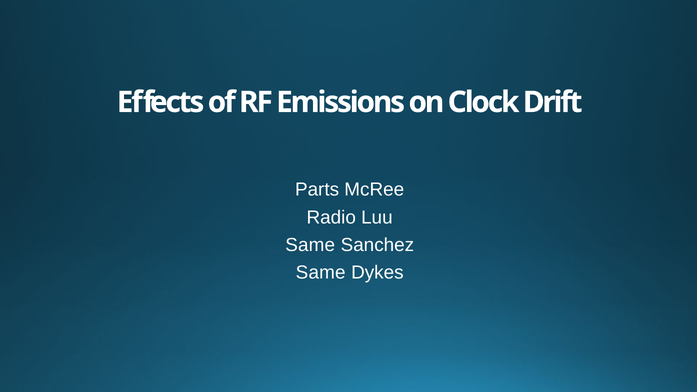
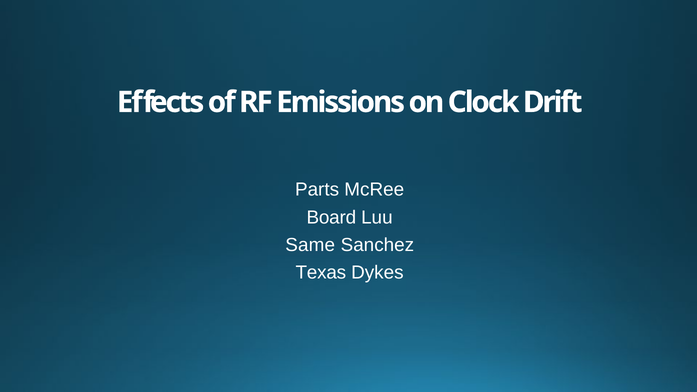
Radio: Radio -> Board
Same at (321, 273): Same -> Texas
